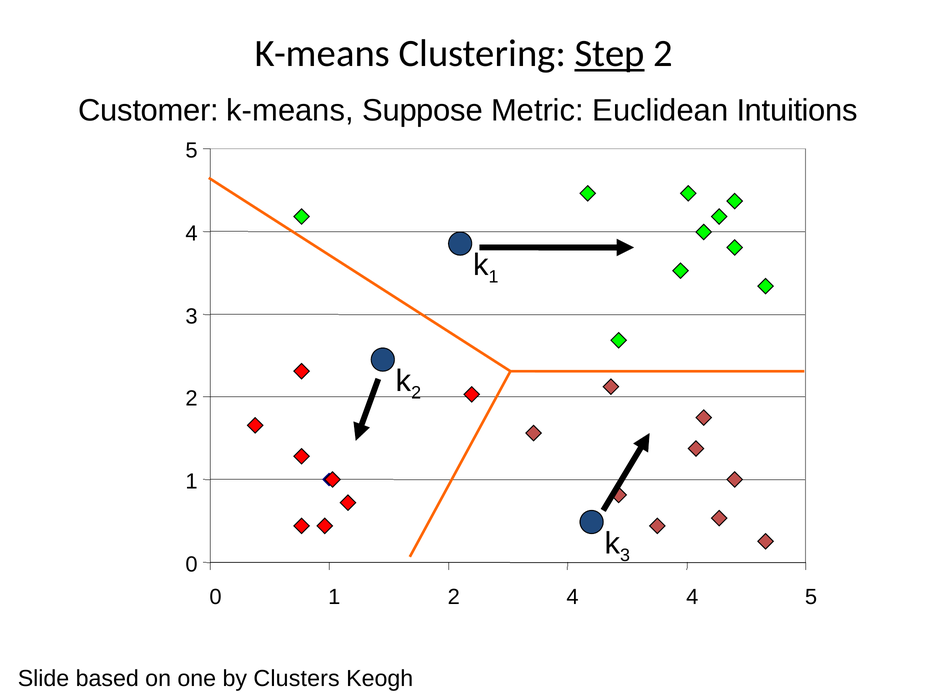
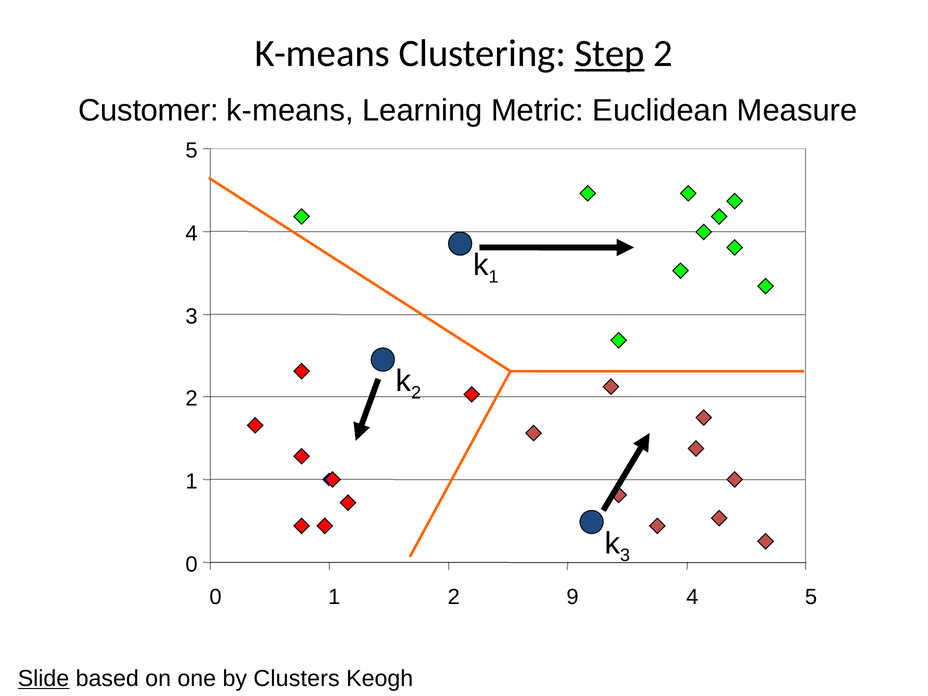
Suppose: Suppose -> Learning
Intuitions: Intuitions -> Measure
2 4: 4 -> 9
Slide underline: none -> present
